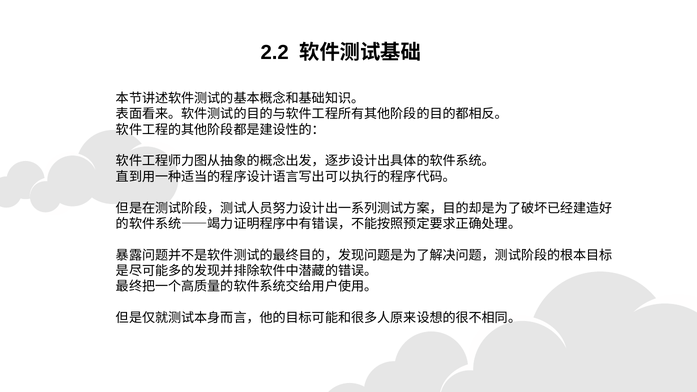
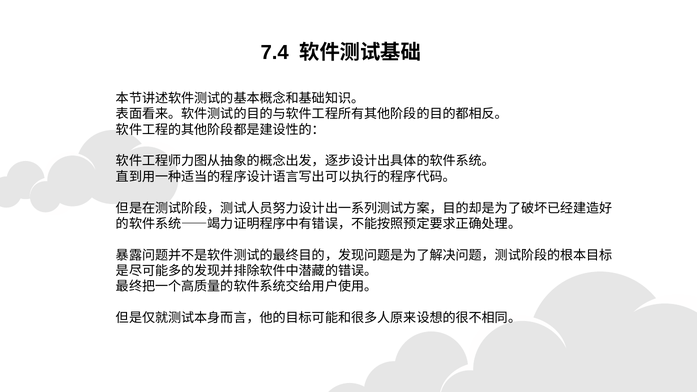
2.2: 2.2 -> 7.4
